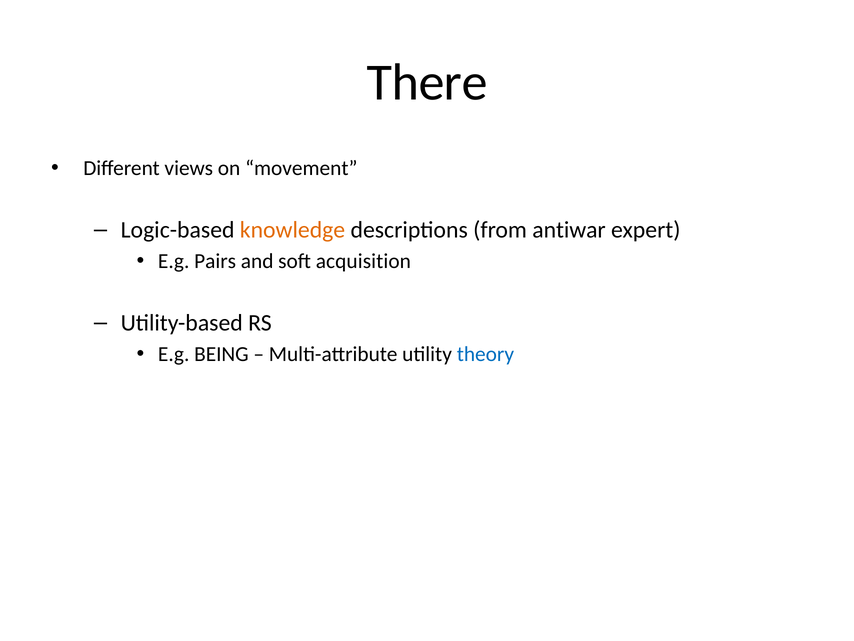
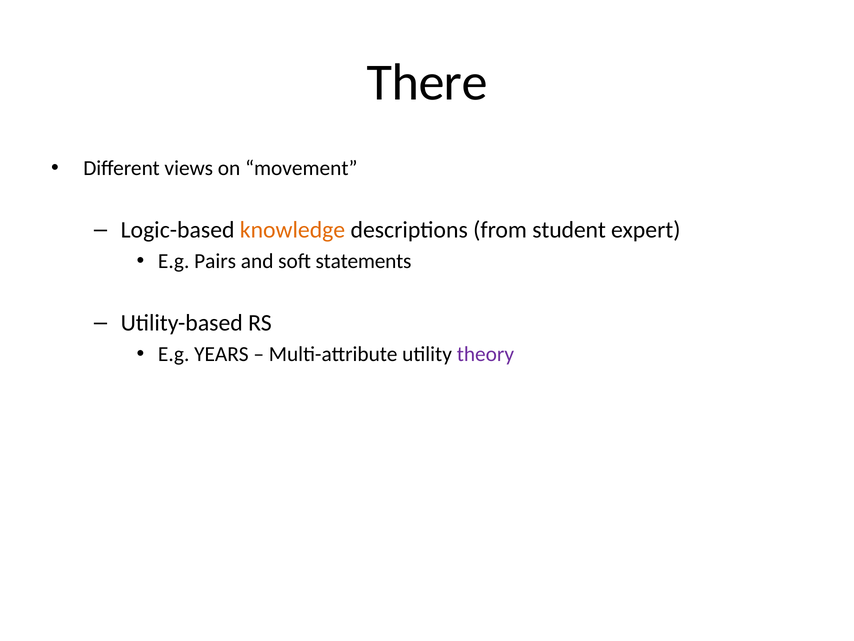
antiwar: antiwar -> student
acquisition: acquisition -> statements
BEING: BEING -> YEARS
theory colour: blue -> purple
